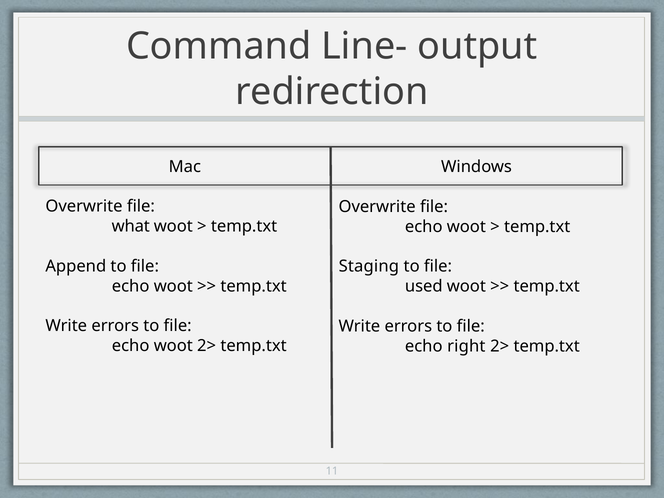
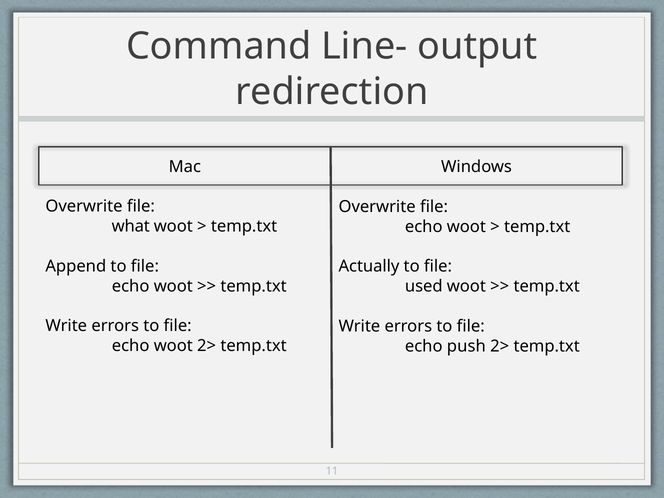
Staging: Staging -> Actually
right: right -> push
